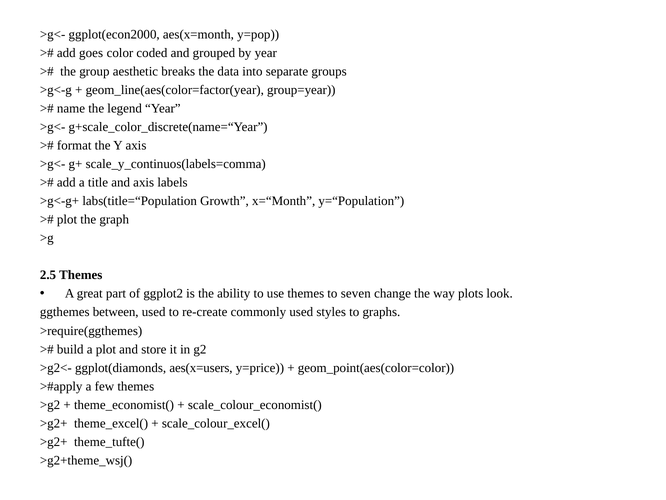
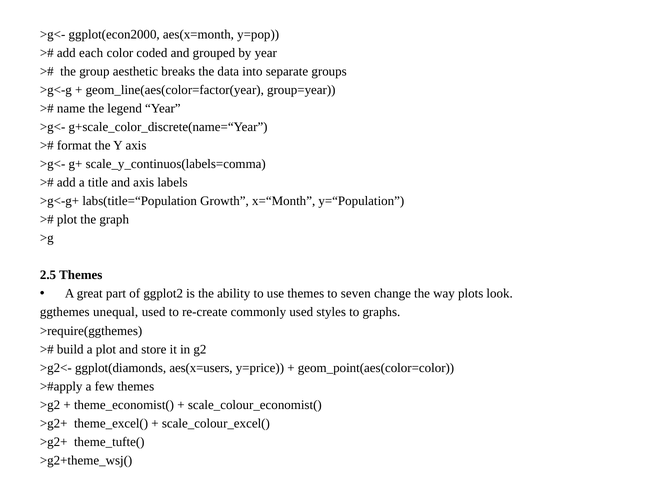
goes: goes -> each
between: between -> unequal
